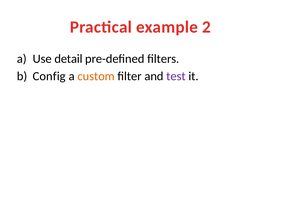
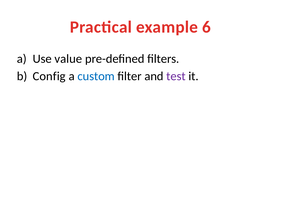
2: 2 -> 6
detail: detail -> value
custom colour: orange -> blue
